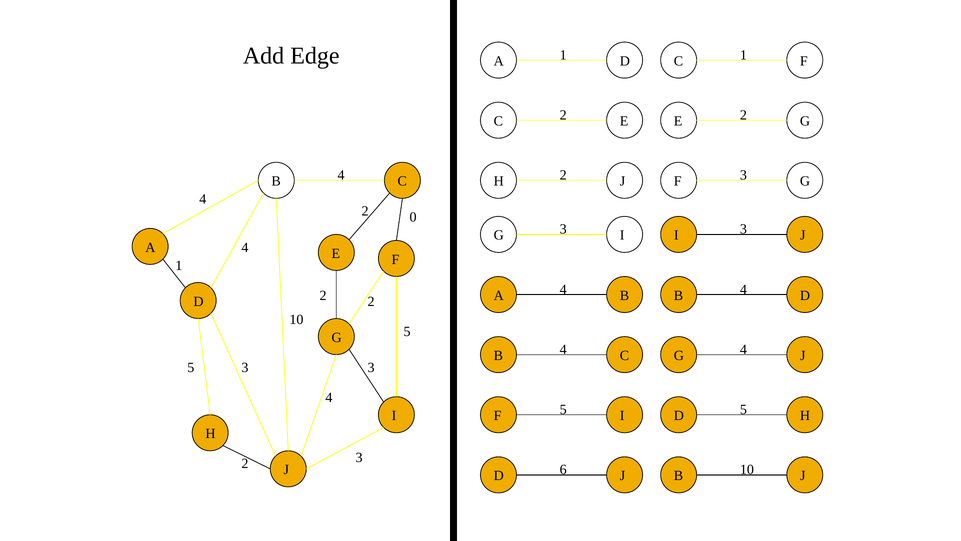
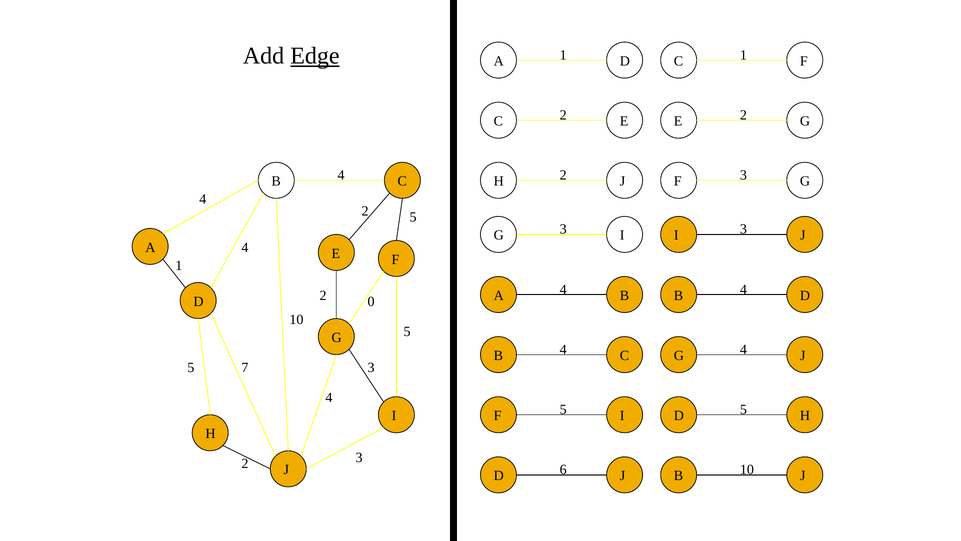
Edge underline: none -> present
0 at (413, 217): 0 -> 5
2 at (371, 301): 2 -> 0
3 at (245, 367): 3 -> 7
